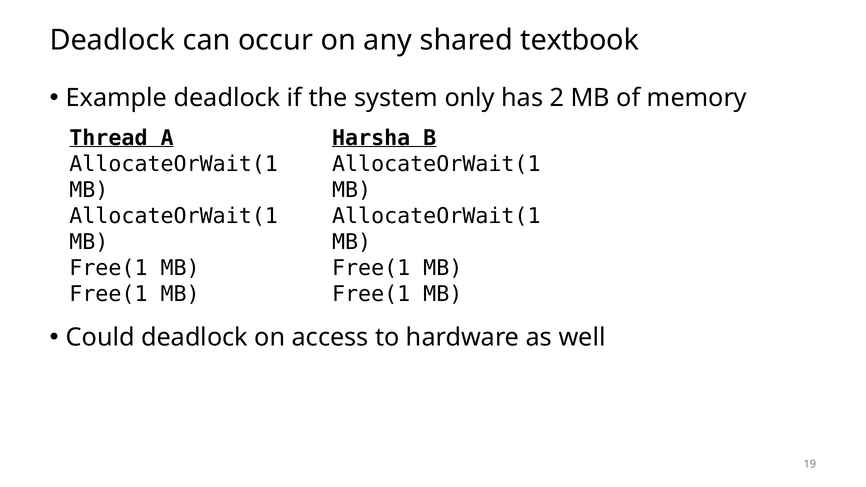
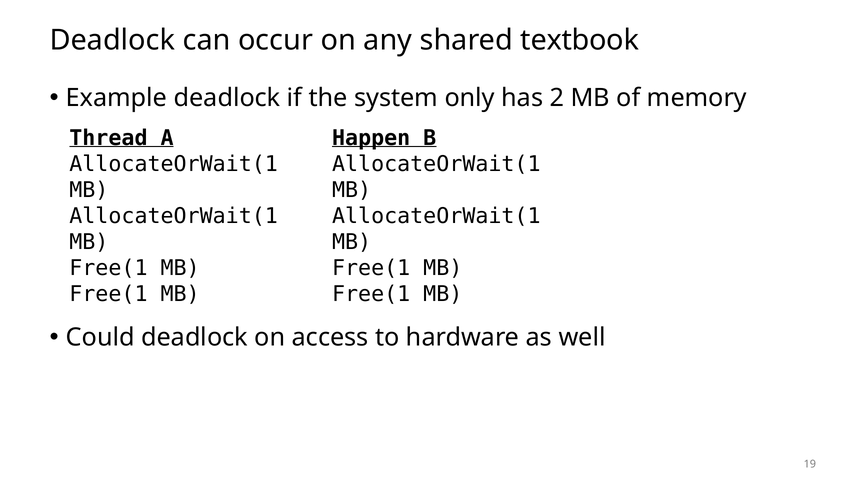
Harsha: Harsha -> Happen
